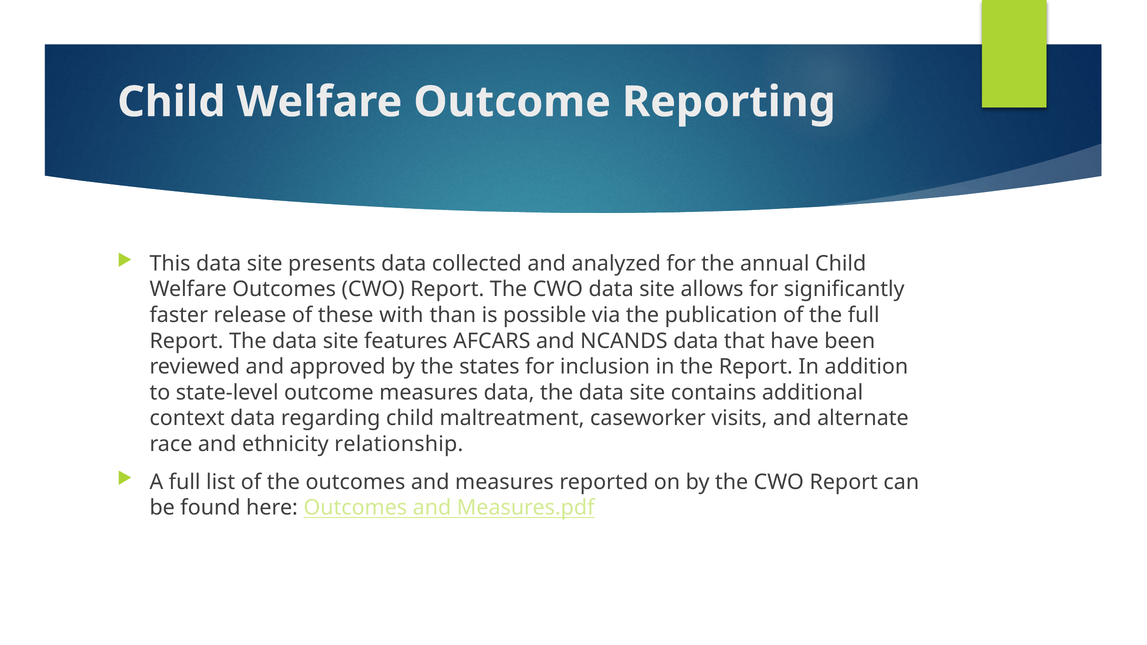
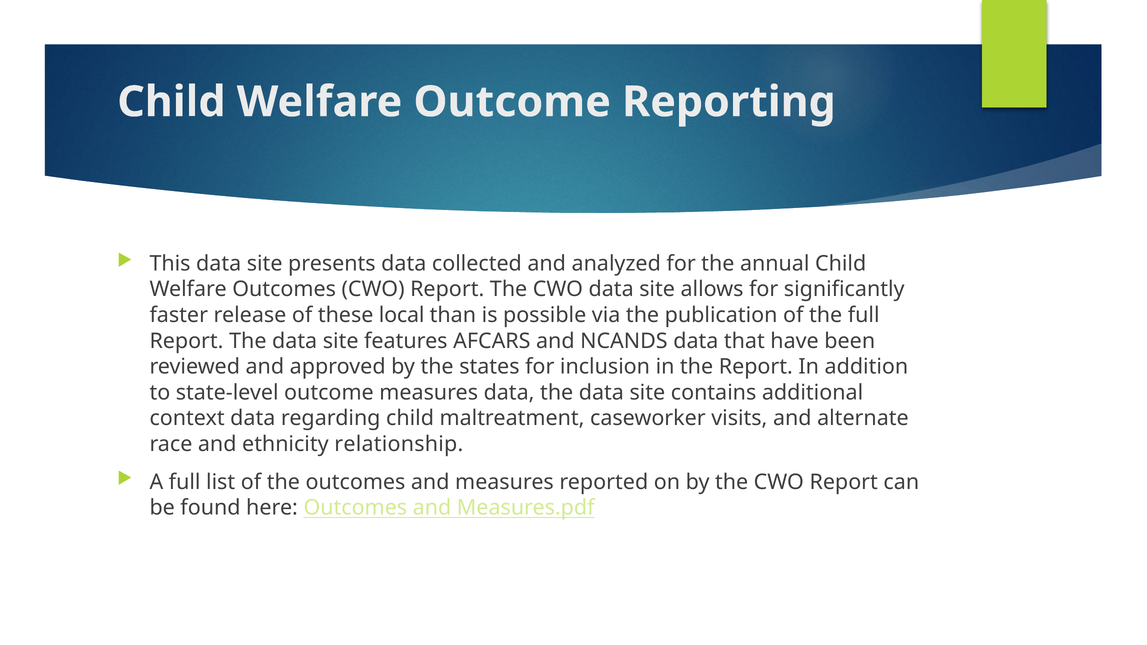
with: with -> local
